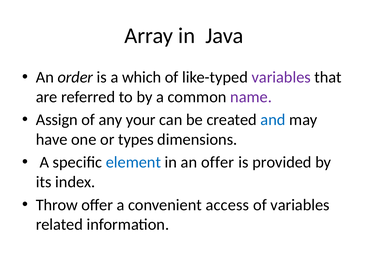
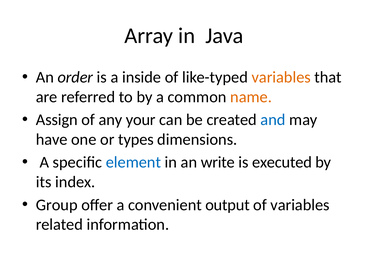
which: which -> inside
variables at (281, 77) colour: purple -> orange
name colour: purple -> orange
an offer: offer -> write
provided: provided -> executed
Throw: Throw -> Group
access: access -> output
